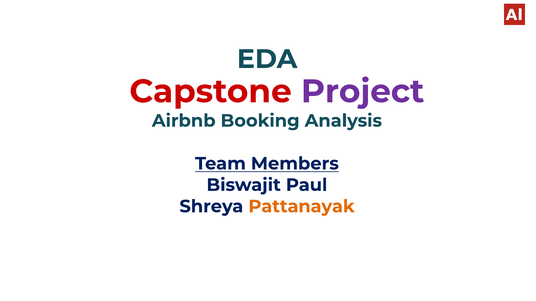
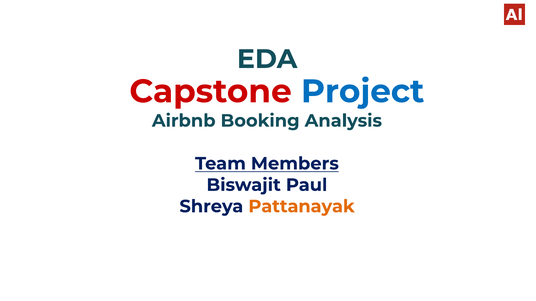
Project colour: purple -> blue
